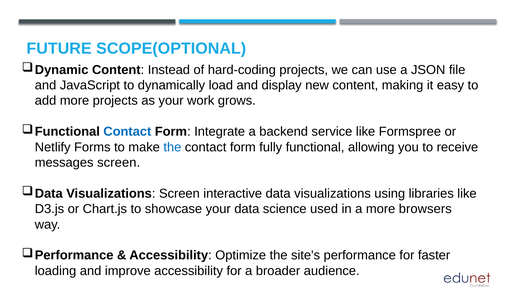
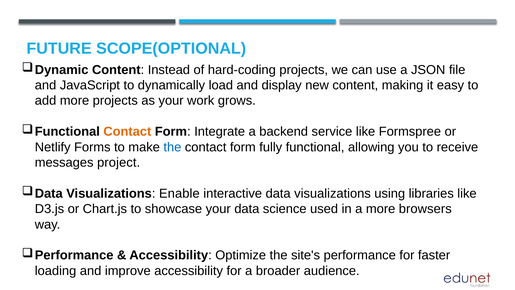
Contact at (127, 131) colour: blue -> orange
messages screen: screen -> project
Visualizations Screen: Screen -> Enable
